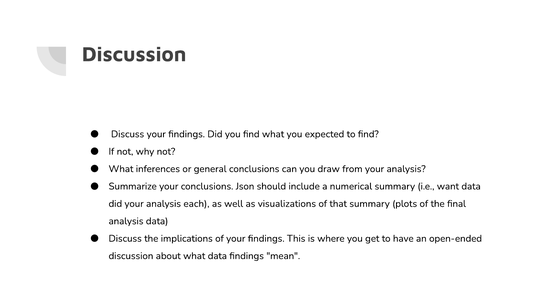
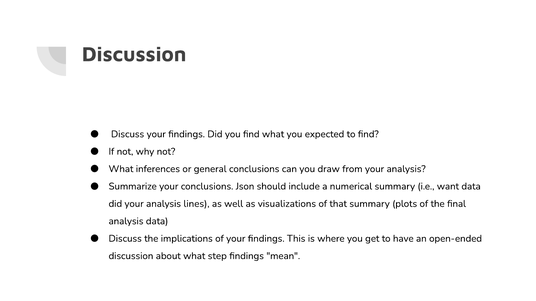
each: each -> lines
what data: data -> step
